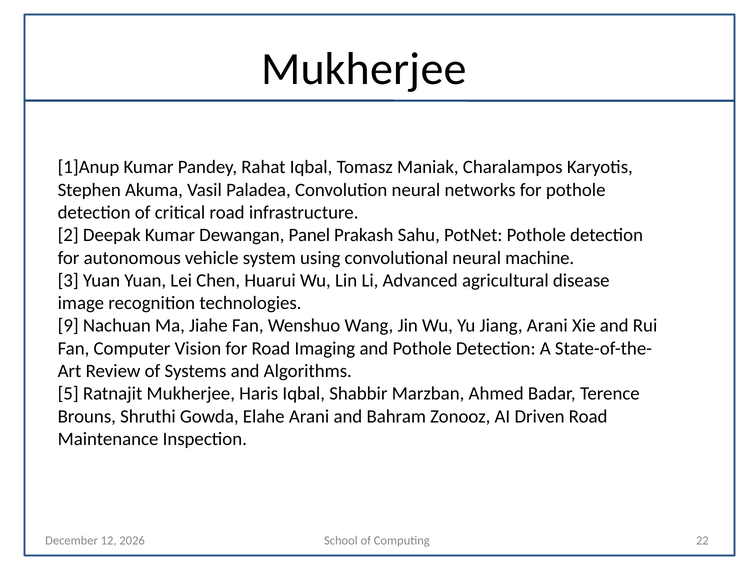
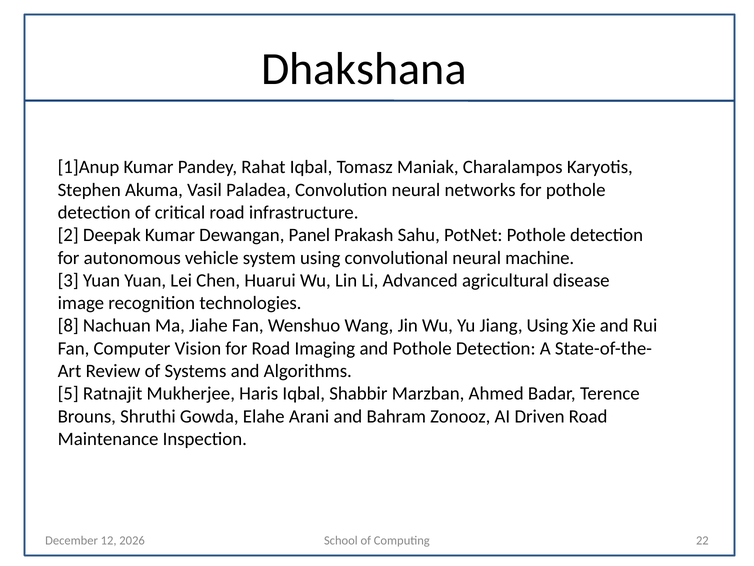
Mukherjee at (364, 69): Mukherjee -> Dhakshana
9: 9 -> 8
Jiang Arani: Arani -> Using
